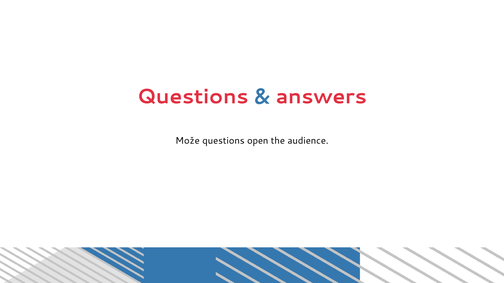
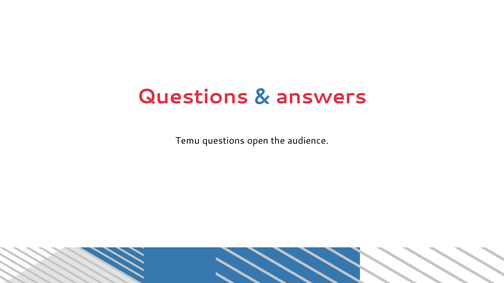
Može: Može -> Temu
